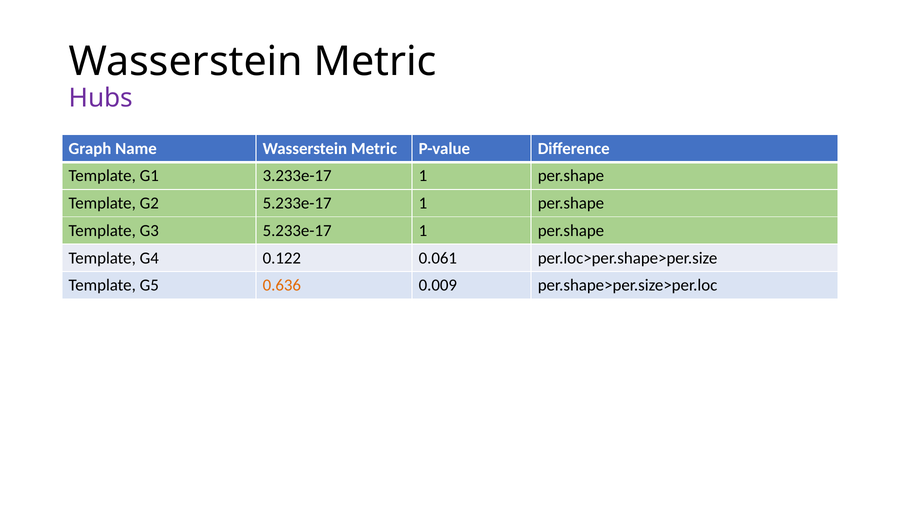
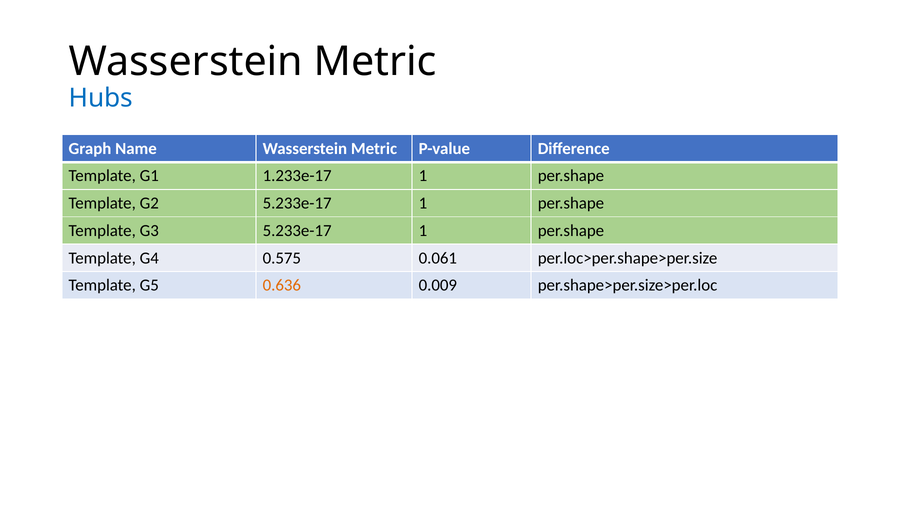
Hubs colour: purple -> blue
3.233e-17: 3.233e-17 -> 1.233e-17
0.122: 0.122 -> 0.575
